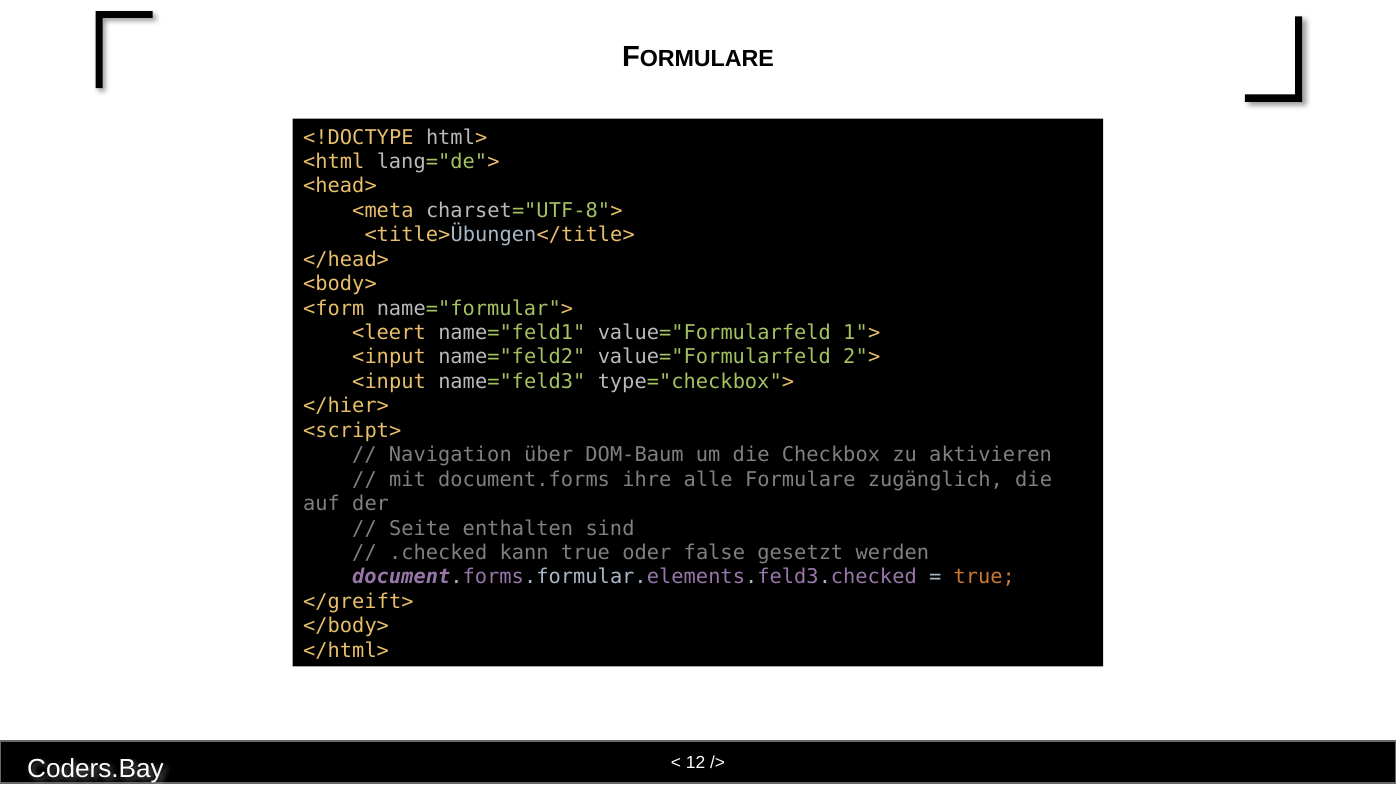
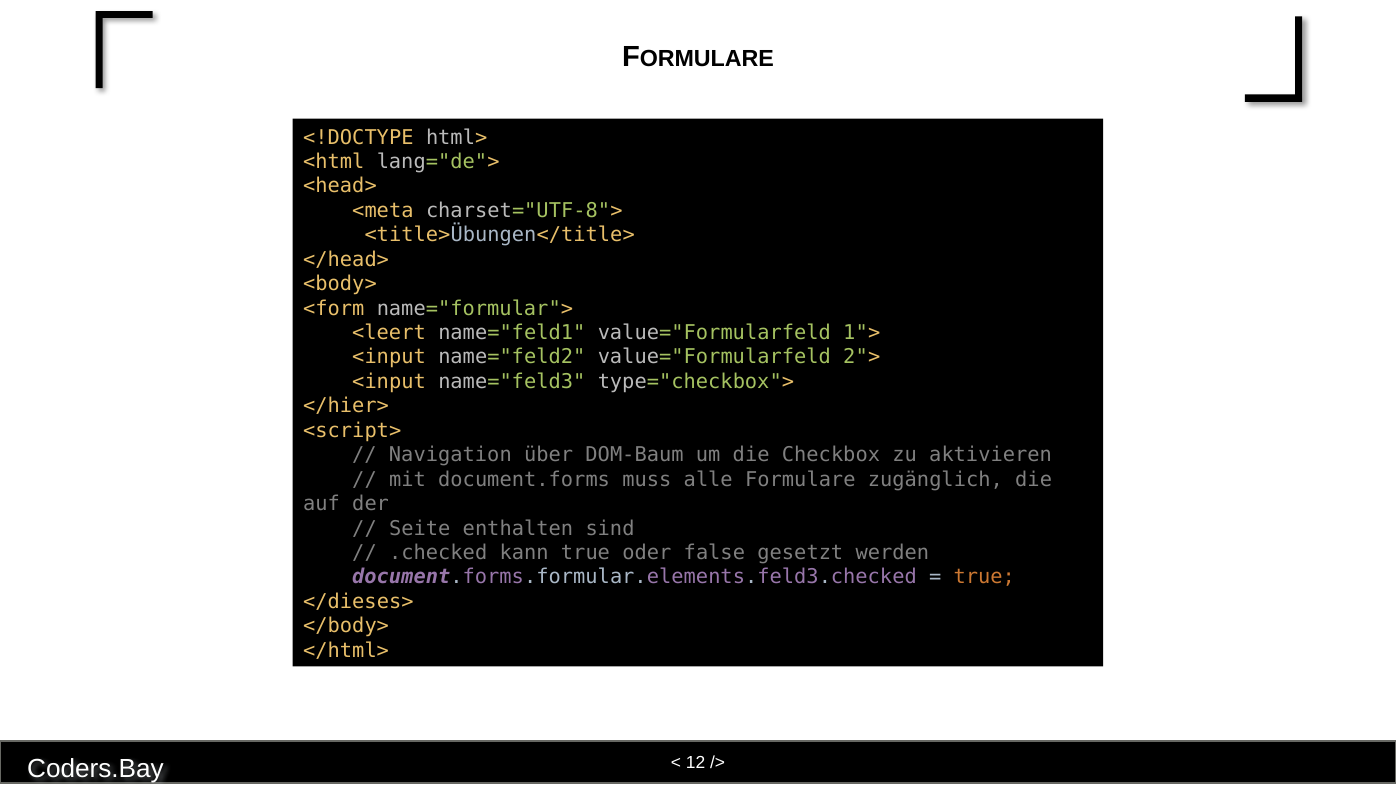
ihre: ihre -> muss
</greift>: </greift> -> </dieses>
